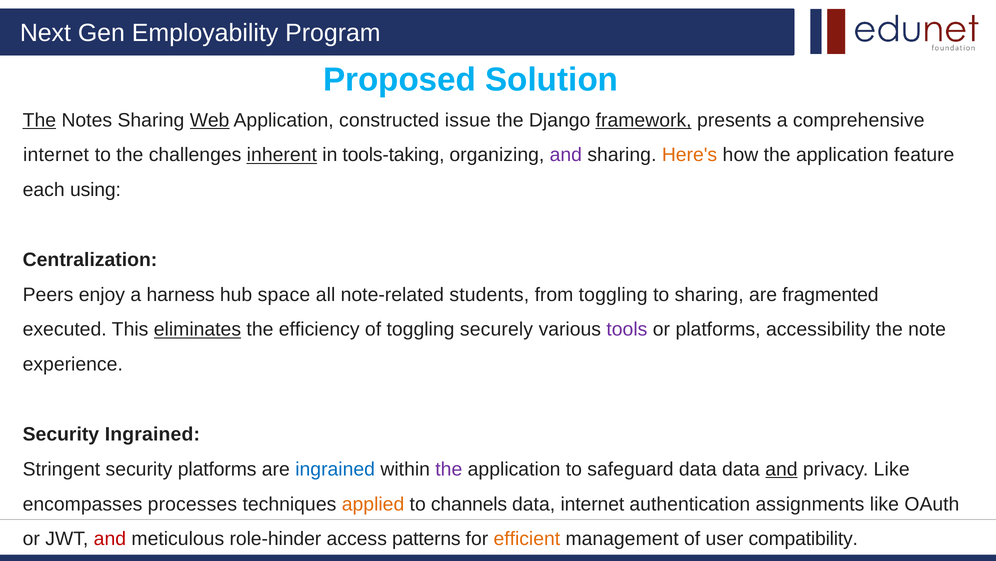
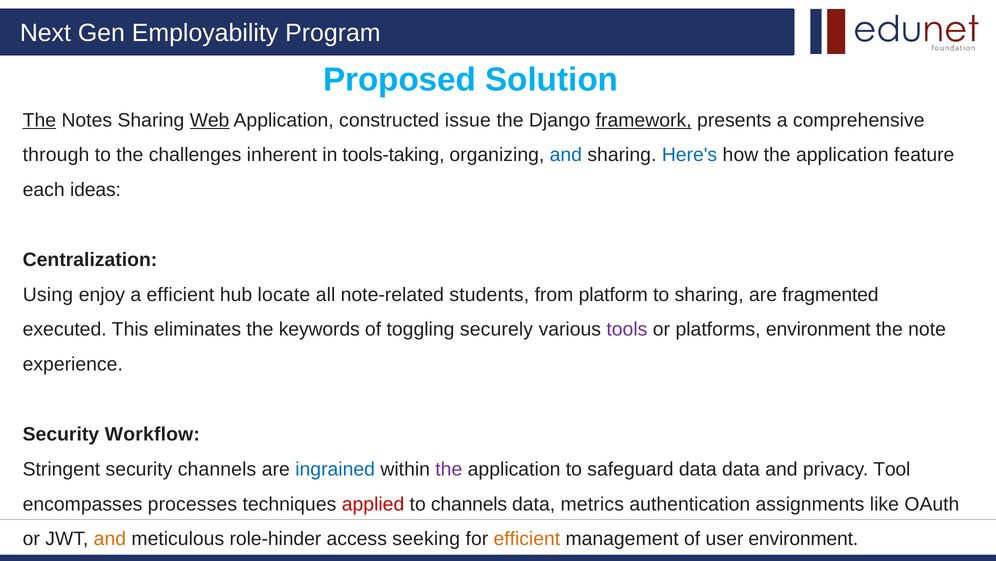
internet at (56, 155): internet -> through
inherent underline: present -> none
and at (566, 155) colour: purple -> blue
Here's colour: orange -> blue
using: using -> ideas
Peers: Peers -> Using
a harness: harness -> efficient
space: space -> locate
from toggling: toggling -> platform
eliminates underline: present -> none
efficiency: efficiency -> keywords
platforms accessibility: accessibility -> environment
Security Ingrained: Ingrained -> Workflow
security platforms: platforms -> channels
and at (781, 469) underline: present -> none
privacy Like: Like -> Tool
applied colour: orange -> red
data internet: internet -> metrics
and at (110, 538) colour: red -> orange
patterns: patterns -> seeking
user compatibility: compatibility -> environment
